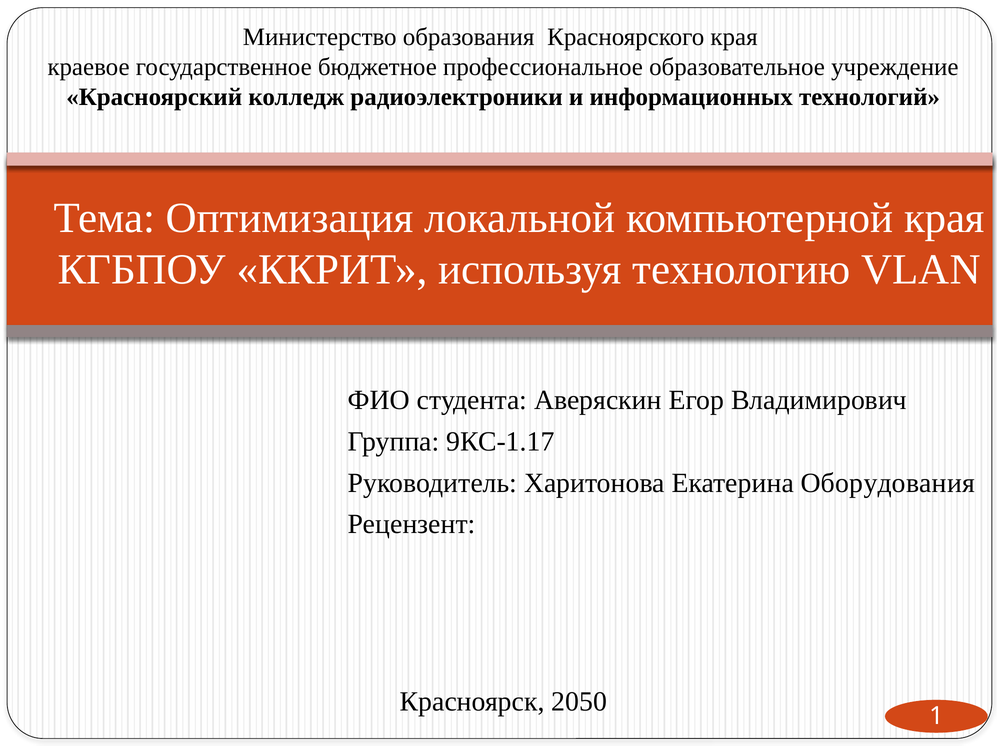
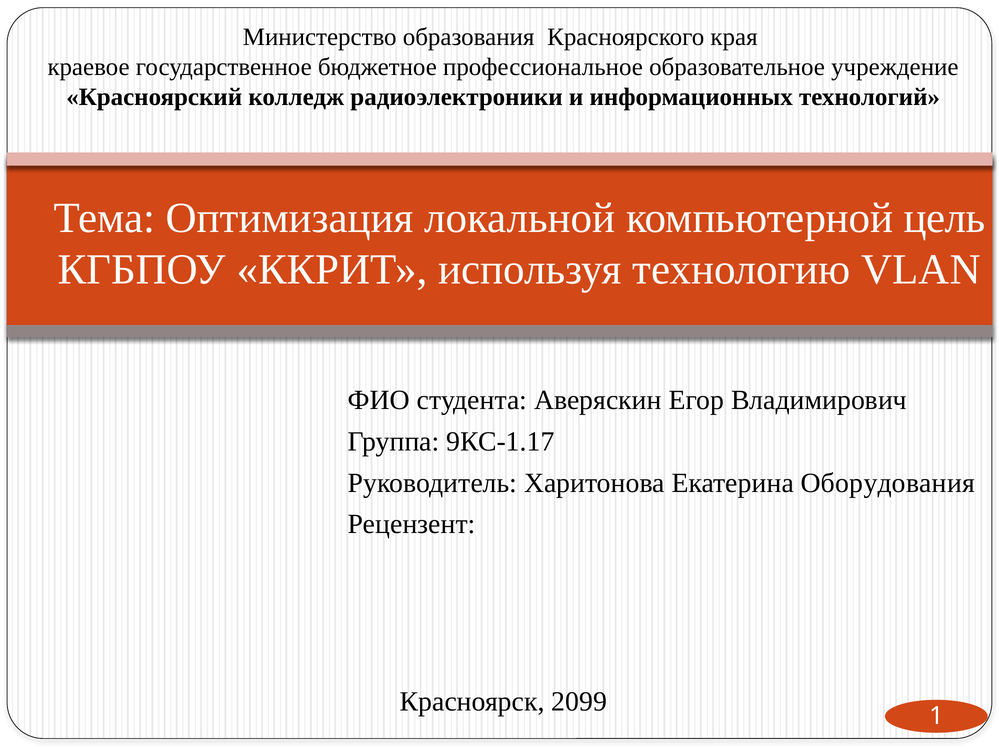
компьютерной края: края -> цель
2050: 2050 -> 2099
